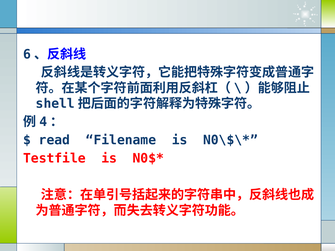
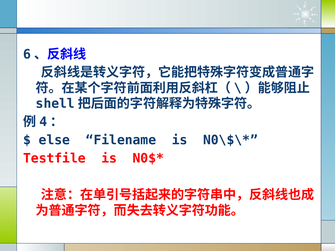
read: read -> else
